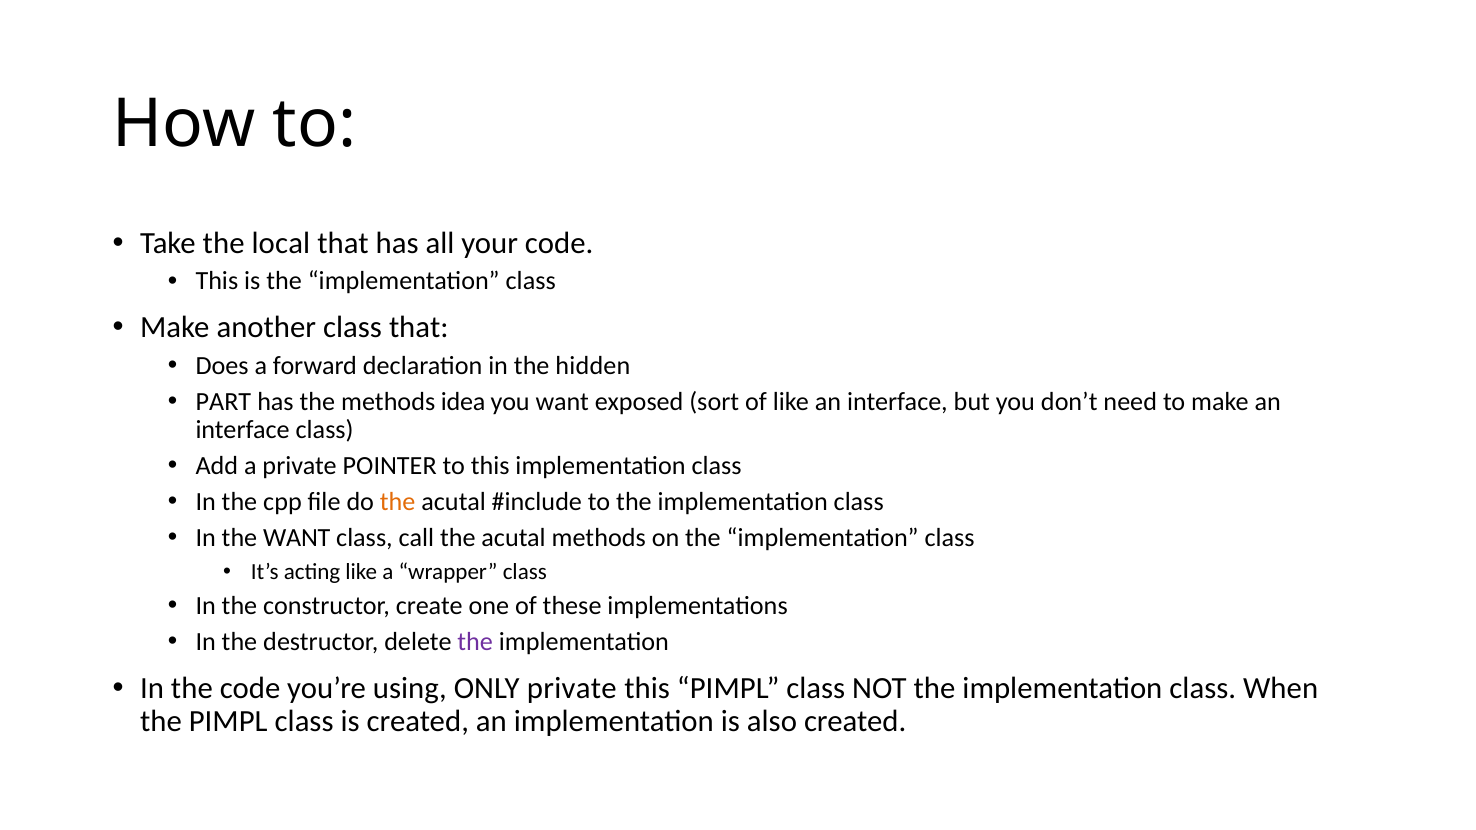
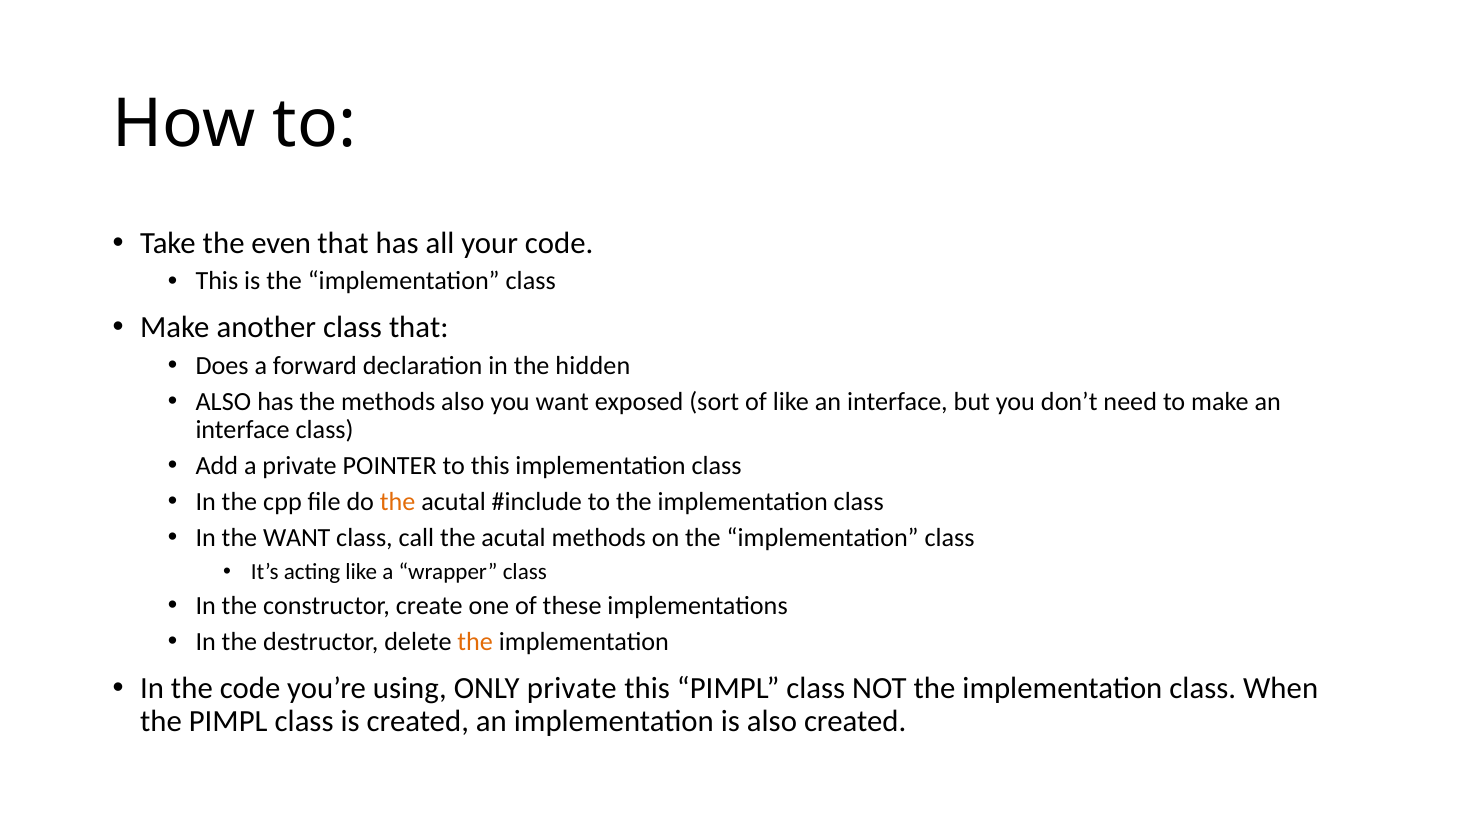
local: local -> even
PART at (223, 402): PART -> ALSO
methods idea: idea -> also
the at (475, 642) colour: purple -> orange
